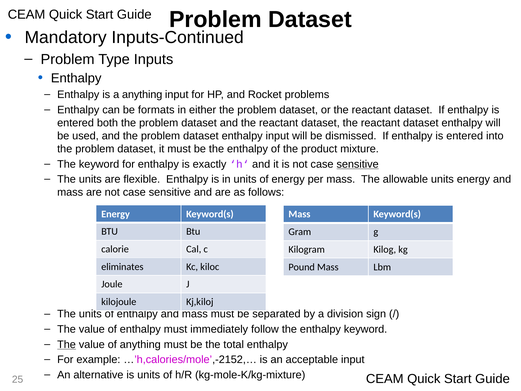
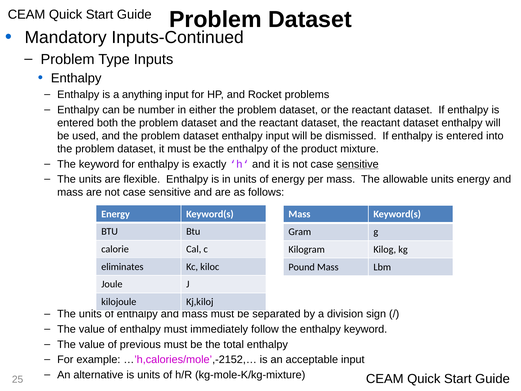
formats: formats -> number
The at (67, 344) underline: present -> none
of anything: anything -> previous
